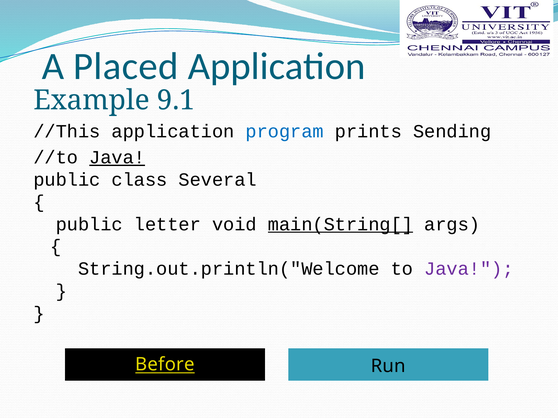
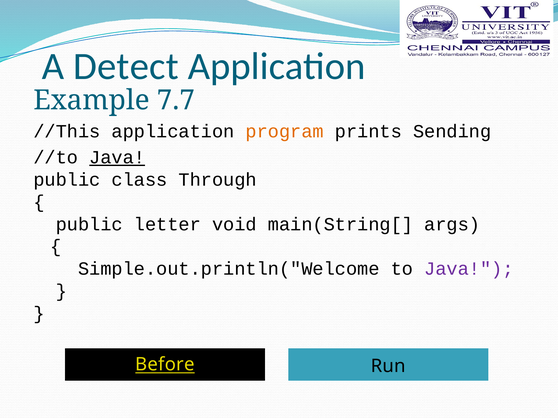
Placed: Placed -> Detect
9.1: 9.1 -> 7.7
program colour: blue -> orange
Several: Several -> Through
main(String[ underline: present -> none
String.out.println("Welcome: String.out.println("Welcome -> Simple.out.println("Welcome
